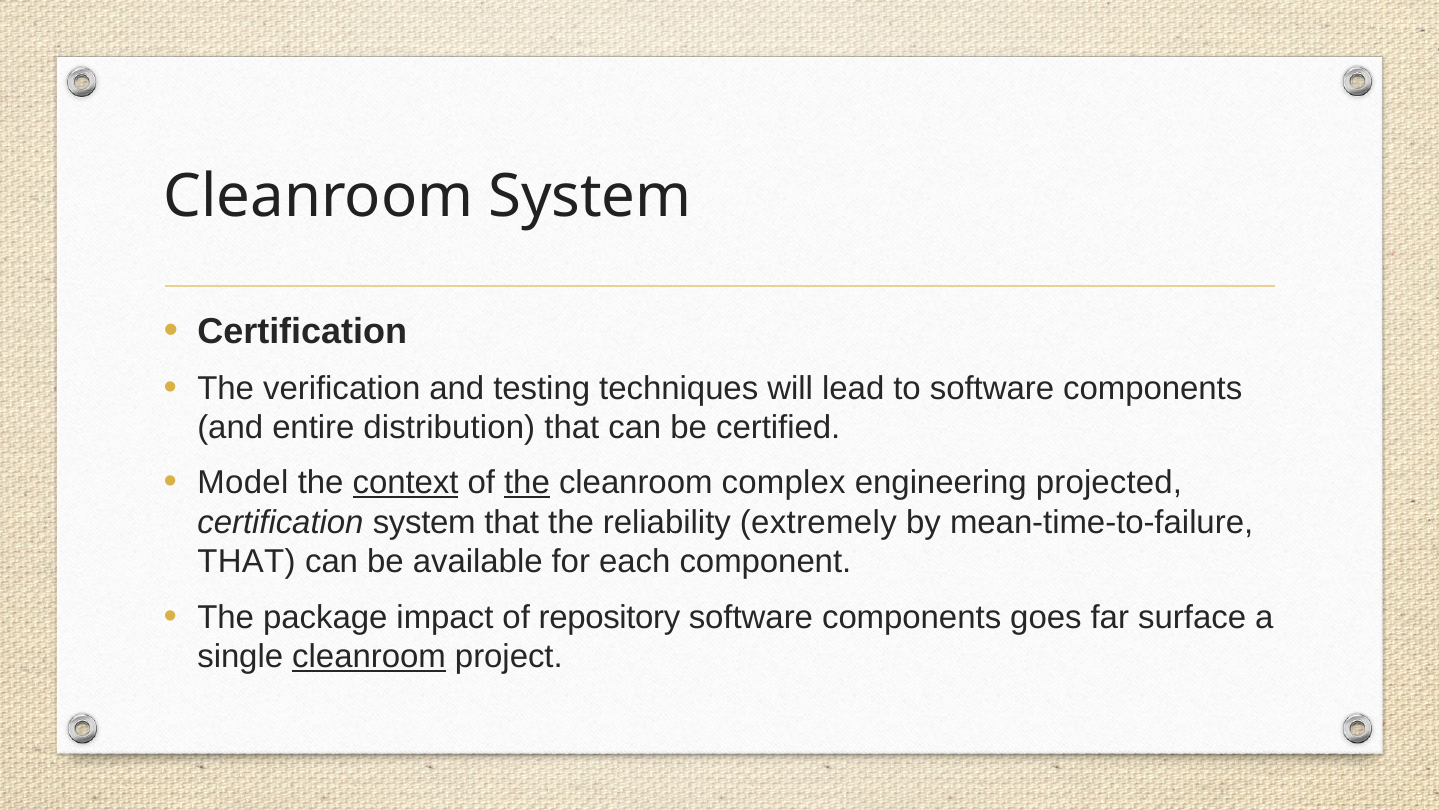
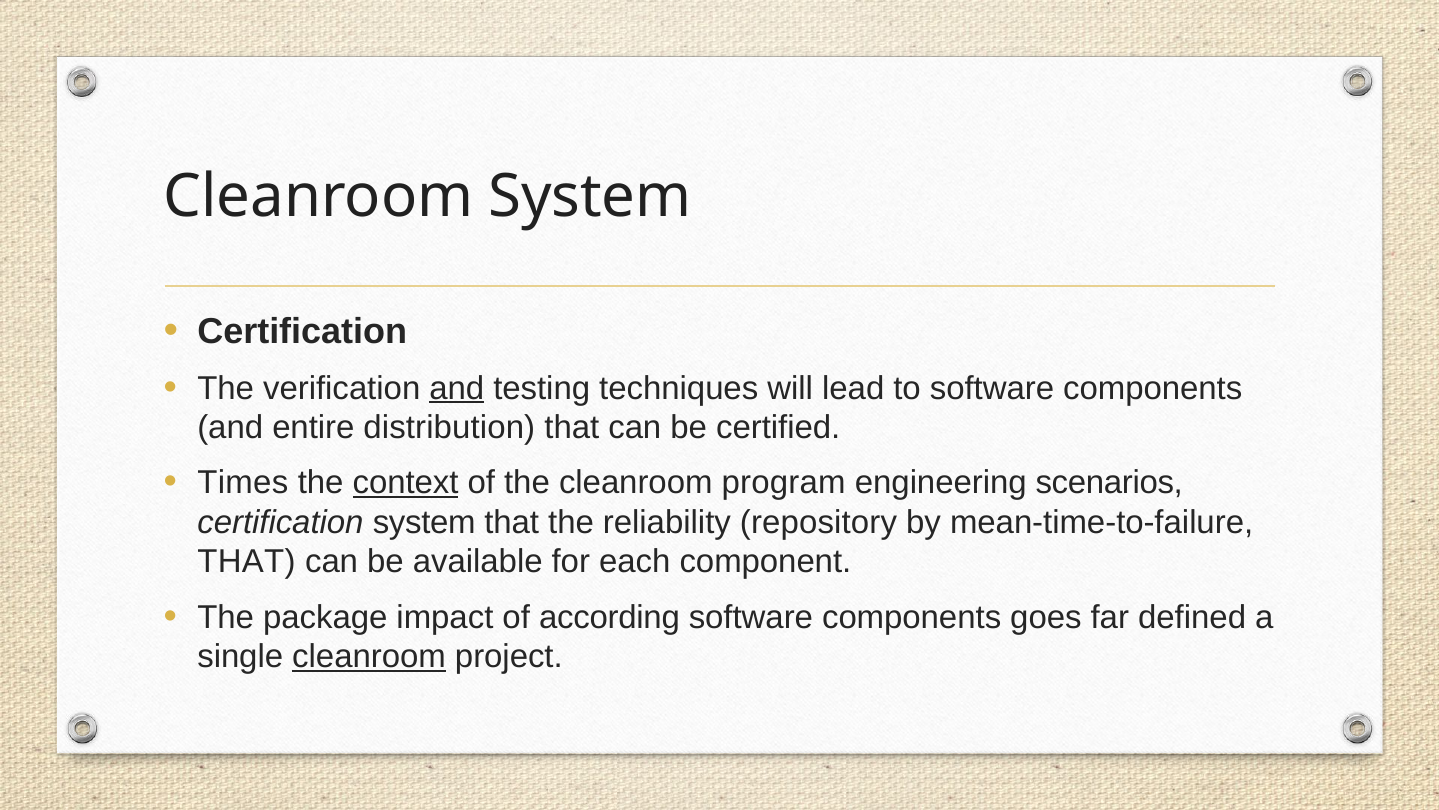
and at (457, 388) underline: none -> present
Model: Model -> Times
the at (527, 483) underline: present -> none
complex: complex -> program
projected: projected -> scenarios
extremely: extremely -> repository
repository: repository -> according
surface: surface -> defined
